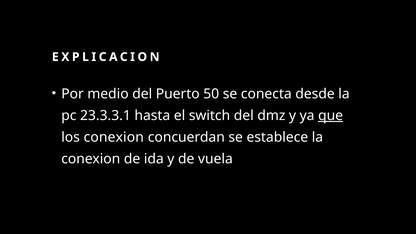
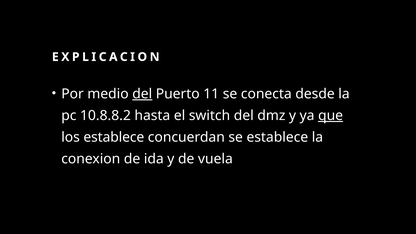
del at (142, 94) underline: none -> present
50: 50 -> 11
23.3.3.1: 23.3.3.1 -> 10.8.8.2
los conexion: conexion -> establece
